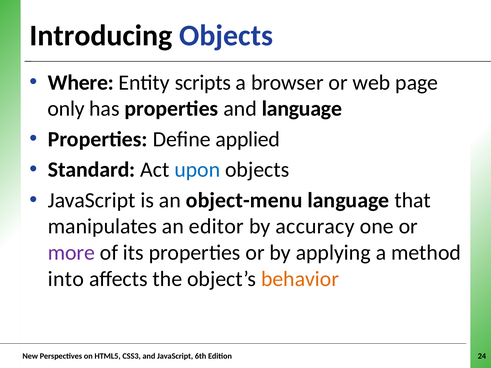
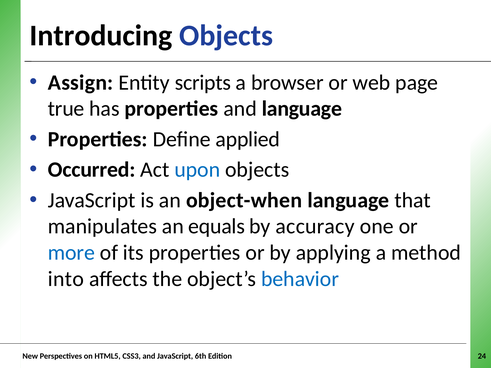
Where: Where -> Assign
only: only -> true
Standard: Standard -> Occurred
object-menu: object-menu -> object-when
editor: editor -> equals
more colour: purple -> blue
behavior colour: orange -> blue
